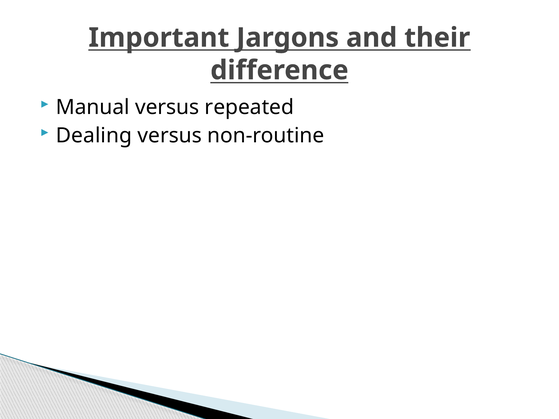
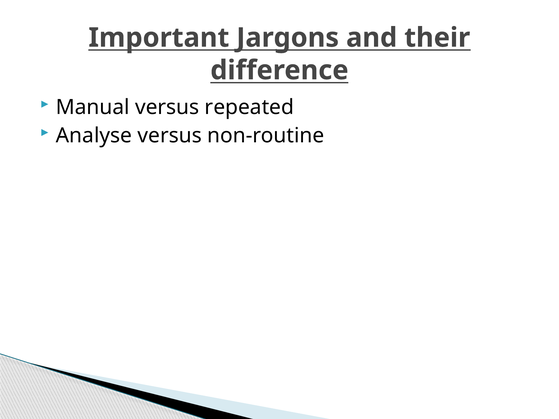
Dealing: Dealing -> Analyse
